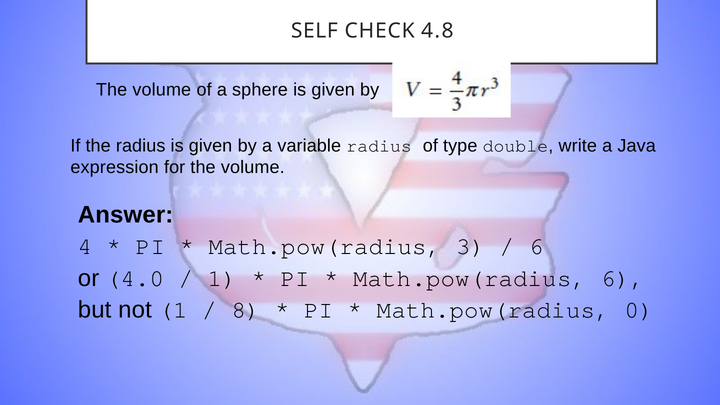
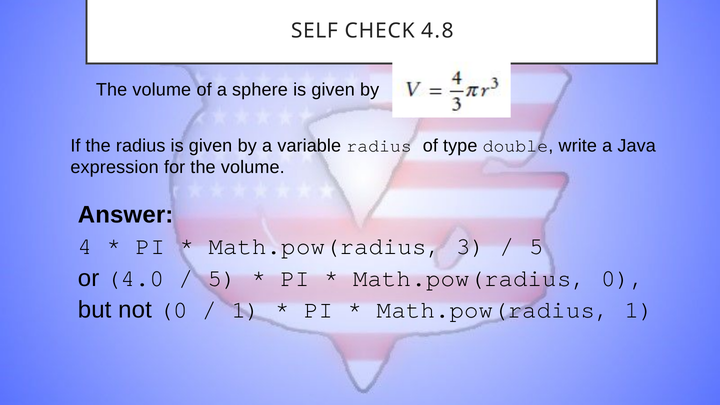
6 at (536, 246): 6 -> 5
1 at (222, 278): 1 -> 5
Math.pow(radius 6: 6 -> 0
not 1: 1 -> 0
8 at (246, 310): 8 -> 1
Math.pow(radius 0: 0 -> 1
